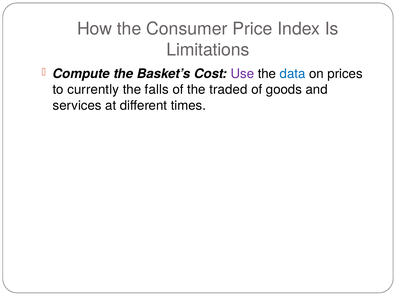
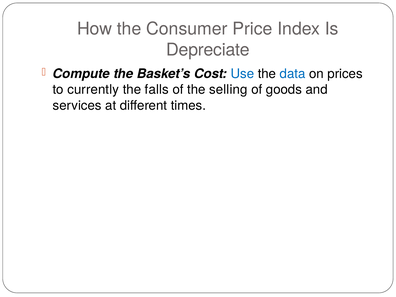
Limitations: Limitations -> Depreciate
Use colour: purple -> blue
traded: traded -> selling
